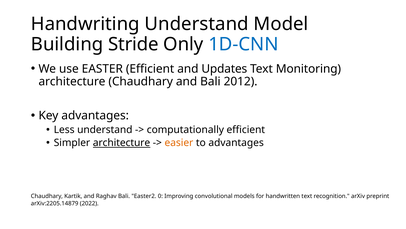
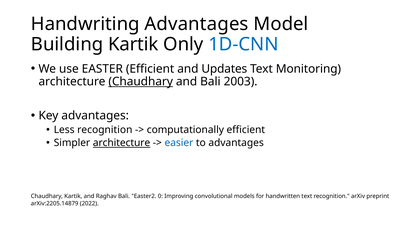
Handwriting Understand: Understand -> Advantages
Building Stride: Stride -> Kartik
Chaudhary at (141, 81) underline: none -> present
2012: 2012 -> 2003
Less understand: understand -> recognition
easier colour: orange -> blue
